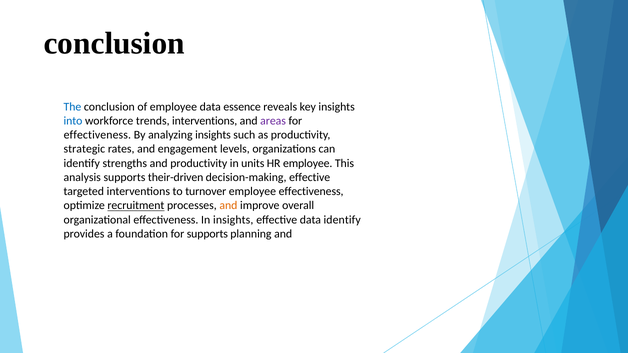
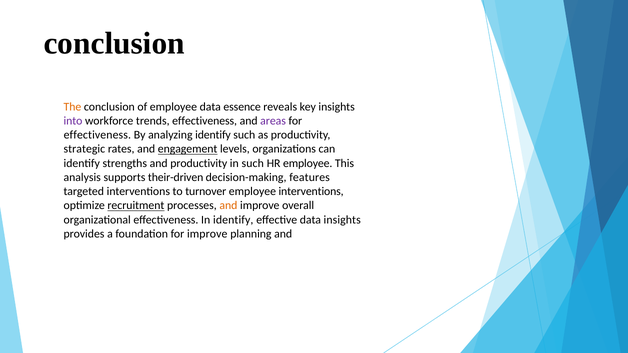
The colour: blue -> orange
into colour: blue -> purple
trends interventions: interventions -> effectiveness
analyzing insights: insights -> identify
engagement underline: none -> present
in units: units -> such
decision-making effective: effective -> features
employee effectiveness: effectiveness -> interventions
In insights: insights -> identify
data identify: identify -> insights
for supports: supports -> improve
